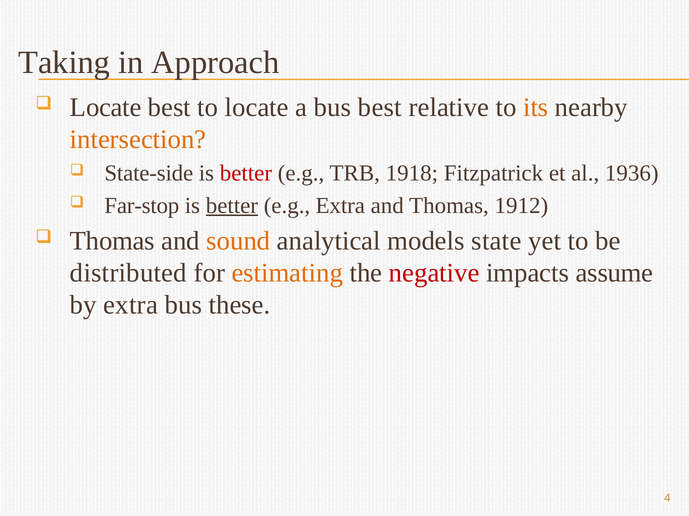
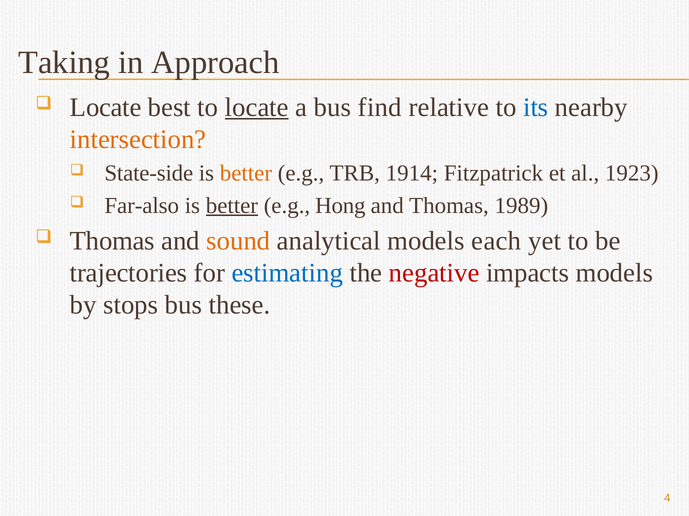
locate at (257, 107) underline: none -> present
bus best: best -> find
its colour: orange -> blue
better at (246, 174) colour: red -> orange
1918: 1918 -> 1914
1936: 1936 -> 1923
Far-stop: Far-stop -> Far-also
e.g Extra: Extra -> Hong
1912: 1912 -> 1989
state: state -> each
distributed: distributed -> trajectories
estimating colour: orange -> blue
impacts assume: assume -> models
by extra: extra -> stops
